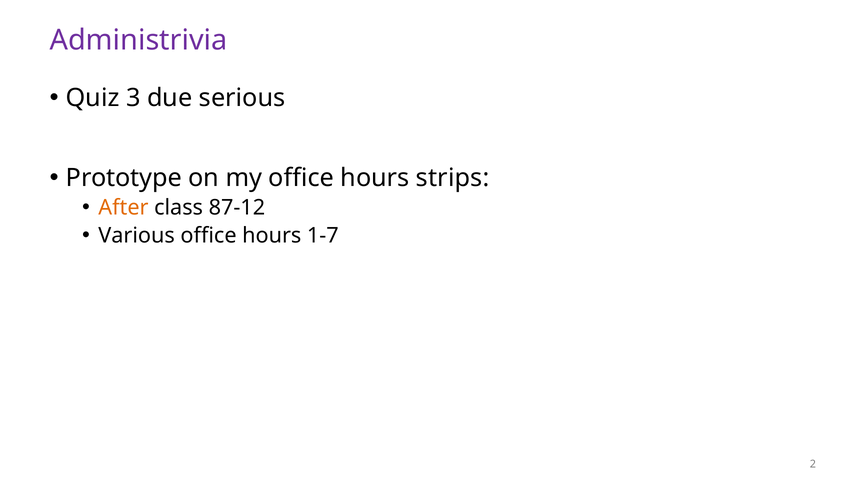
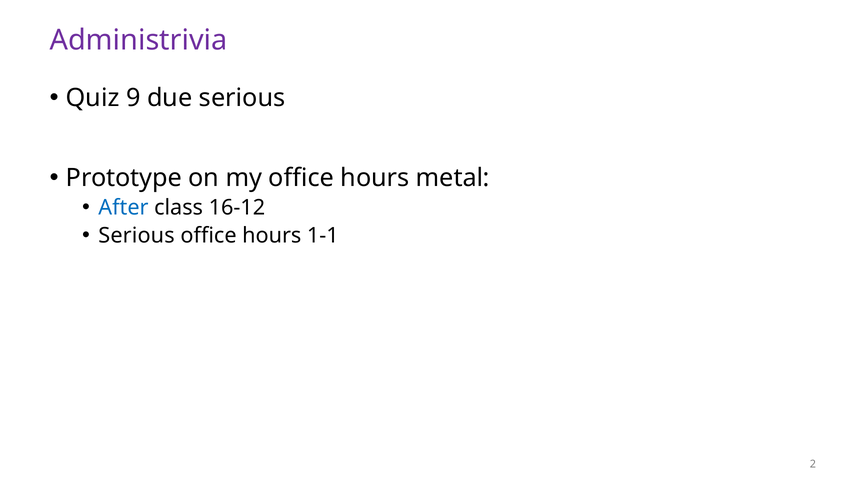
3: 3 -> 9
strips: strips -> metal
After colour: orange -> blue
87-12: 87-12 -> 16-12
Various at (137, 235): Various -> Serious
1-7: 1-7 -> 1-1
